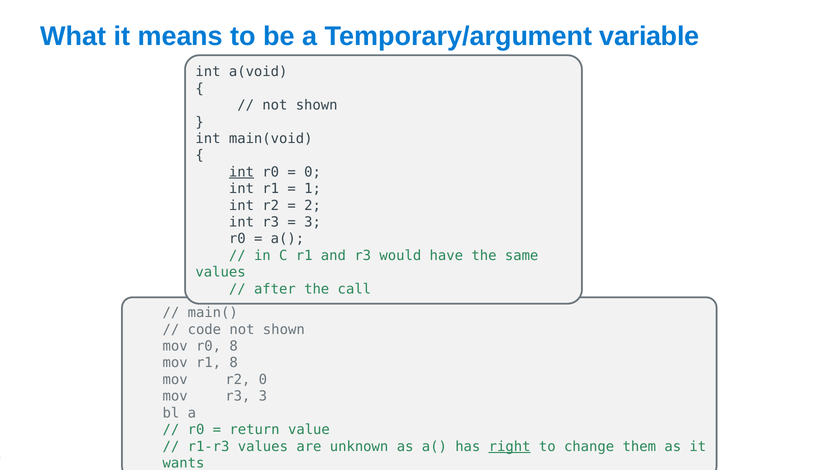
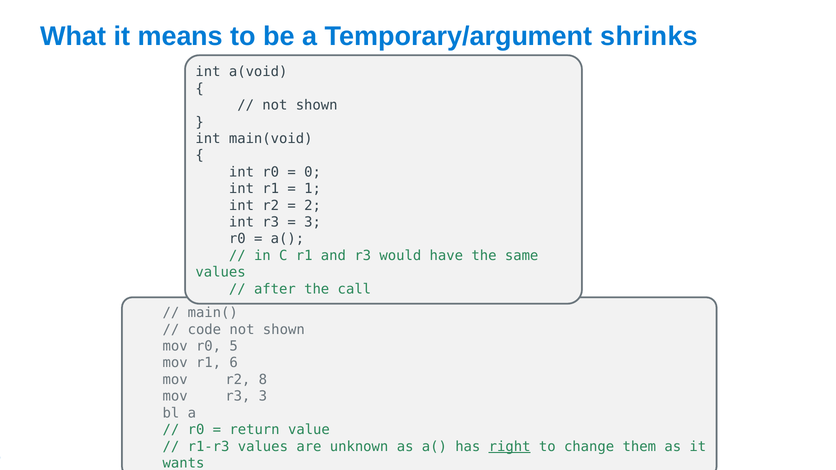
variable: variable -> shrinks
int at (241, 172) underline: present -> none
r0 8: 8 -> 5
r1 8: 8 -> 6
r2 0: 0 -> 8
